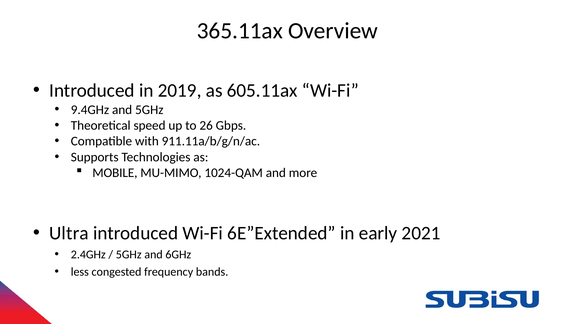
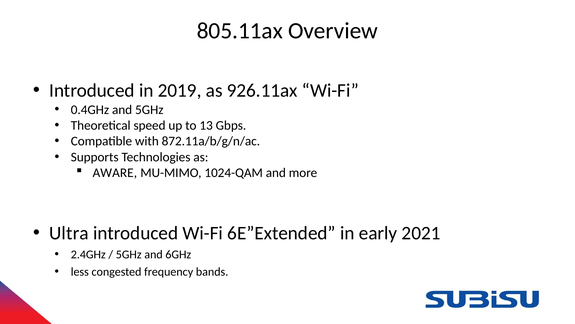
365.11ax: 365.11ax -> 805.11ax
605.11ax: 605.11ax -> 926.11ax
9.4GHz: 9.4GHz -> 0.4GHz
26: 26 -> 13
911.11a/b/g/n/ac: 911.11a/b/g/n/ac -> 872.11a/b/g/n/ac
MOBILE: MOBILE -> AWARE
